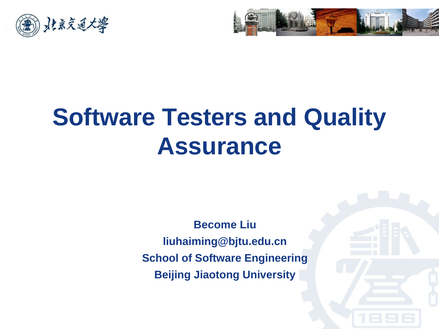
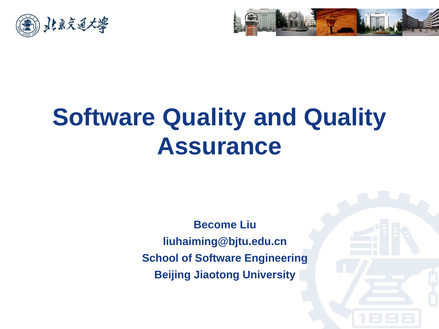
Software Testers: Testers -> Quality
